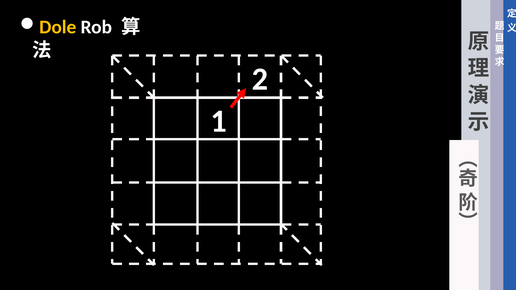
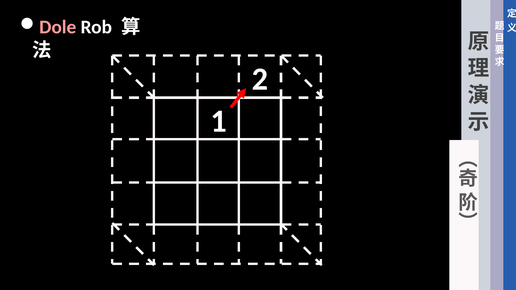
Dole colour: yellow -> pink
